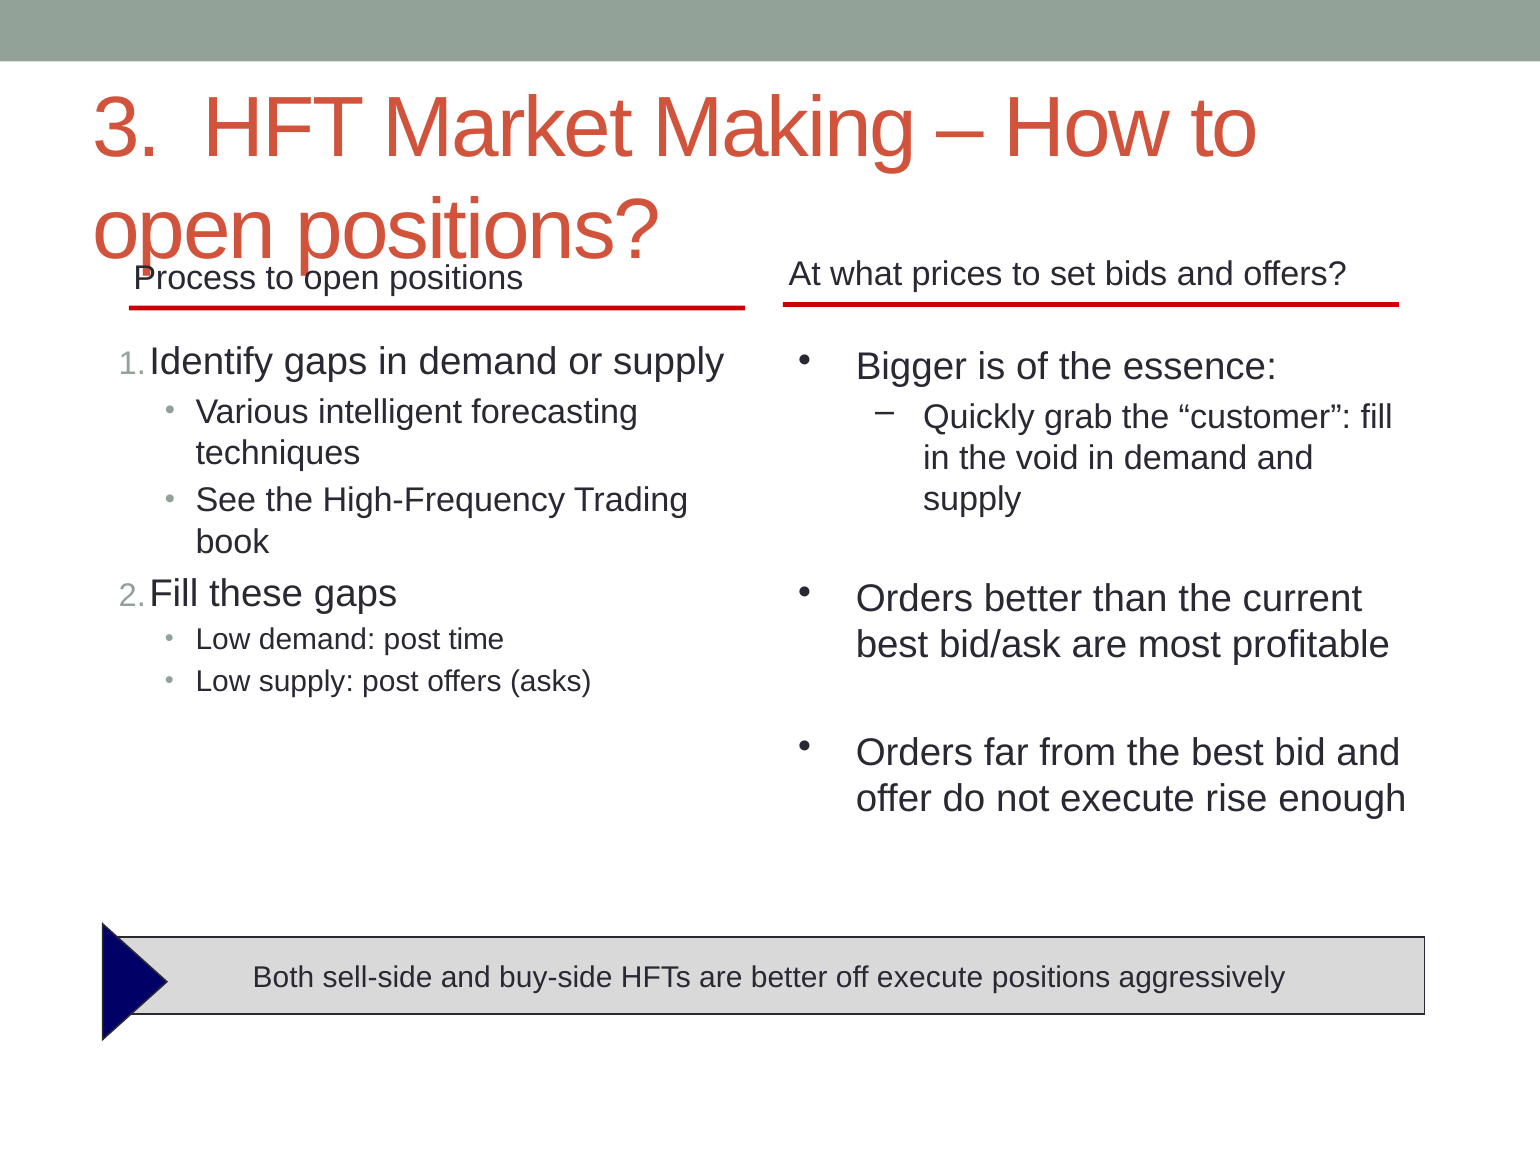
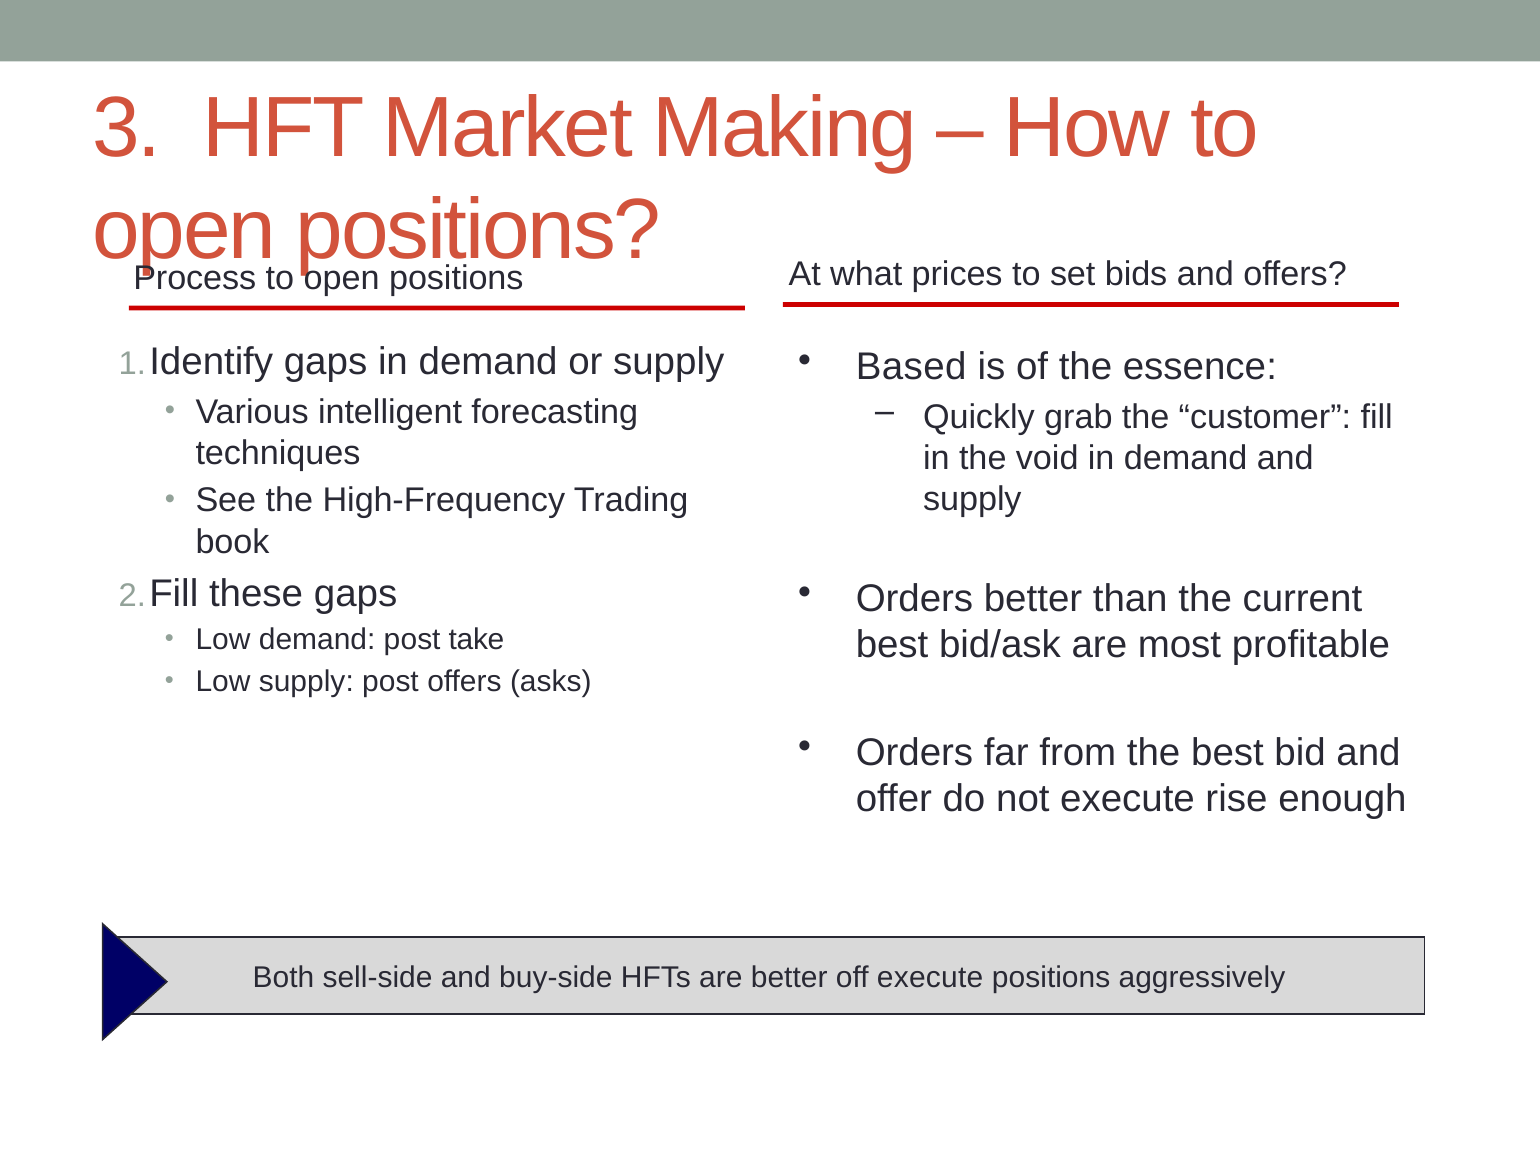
Bigger: Bigger -> Based
time: time -> take
